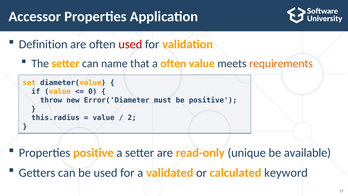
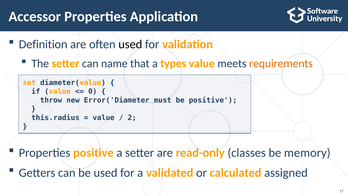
used at (130, 44) colour: red -> black
a often: often -> types
unique: unique -> classes
available: available -> memory
keyword: keyword -> assigned
